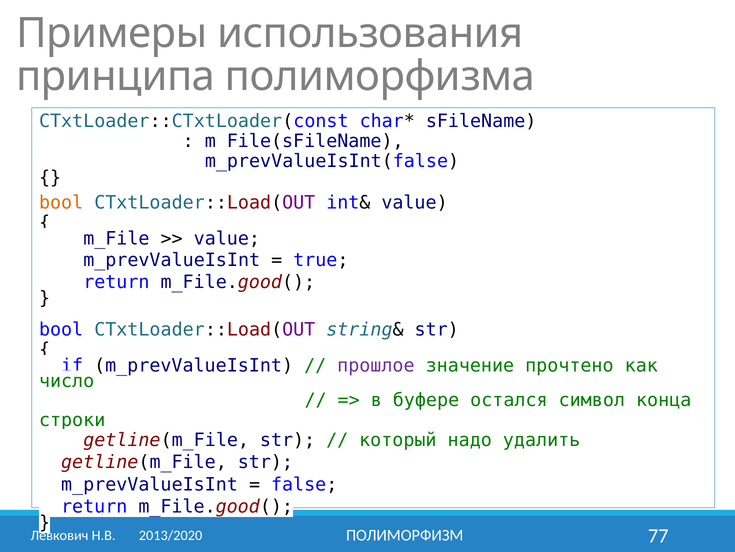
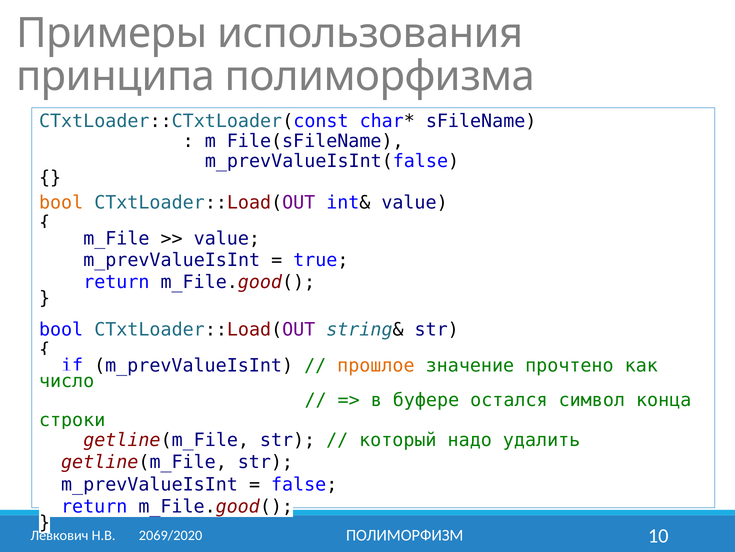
прошлое colour: purple -> orange
77: 77 -> 10
2013/2020: 2013/2020 -> 2069/2020
